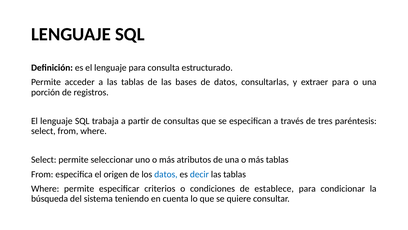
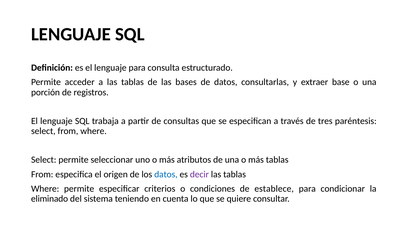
extraer para: para -> base
decir colour: blue -> purple
búsqueda: búsqueda -> eliminado
